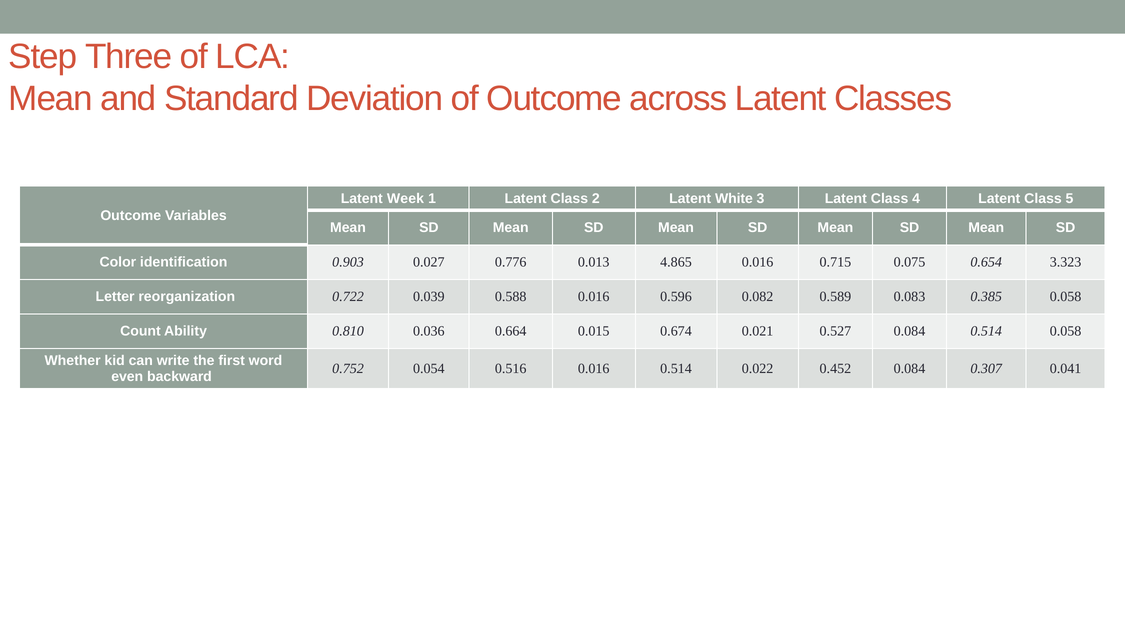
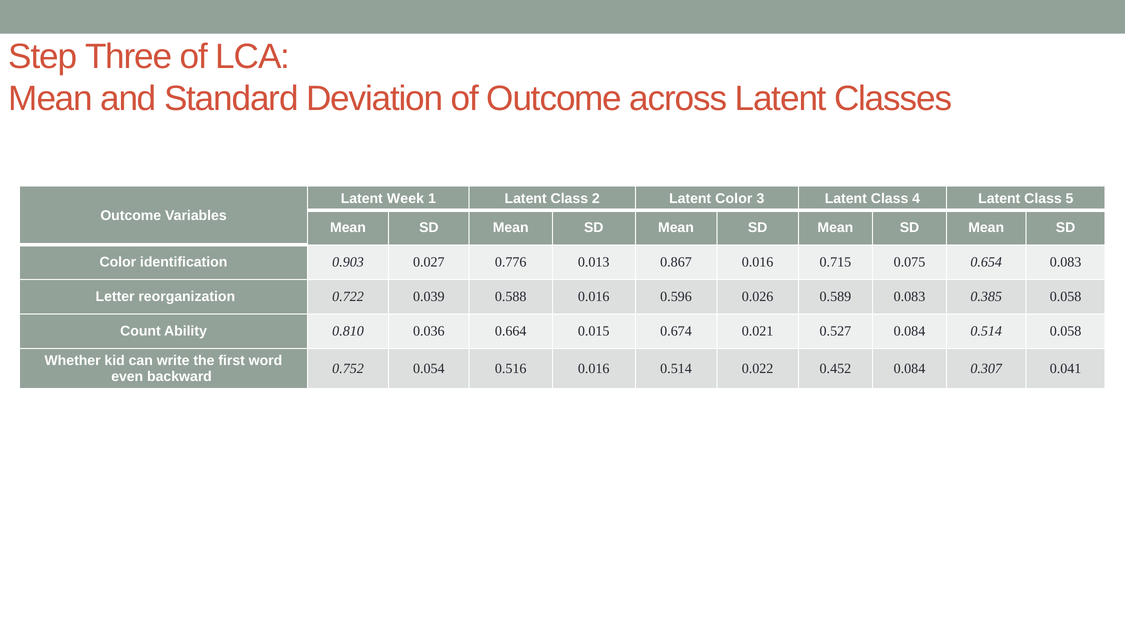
Latent White: White -> Color
4.865: 4.865 -> 0.867
0.654 3.323: 3.323 -> 0.083
0.082: 0.082 -> 0.026
